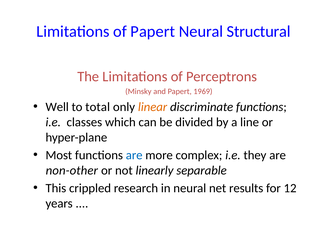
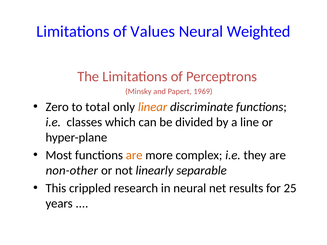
of Papert: Papert -> Values
Structural: Structural -> Weighted
Well: Well -> Zero
are at (134, 155) colour: blue -> orange
12: 12 -> 25
